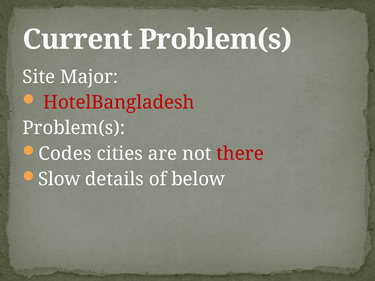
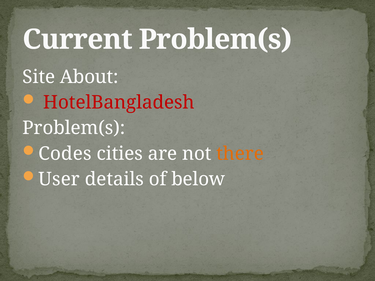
Major: Major -> About
there colour: red -> orange
Slow: Slow -> User
